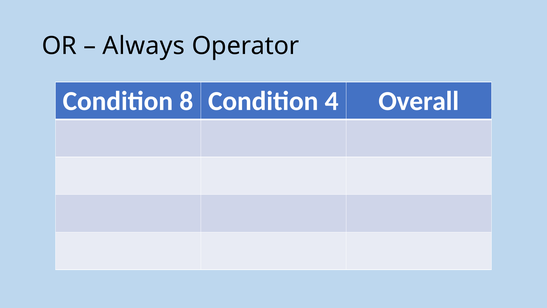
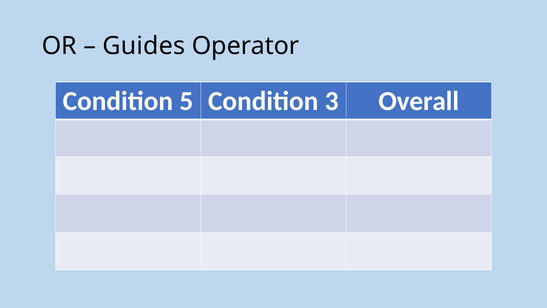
Always: Always -> Guides
8: 8 -> 5
4: 4 -> 3
